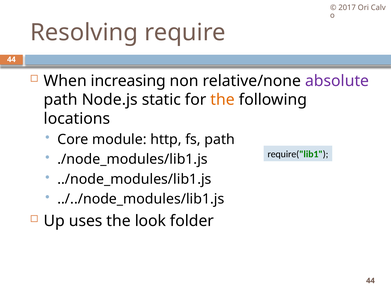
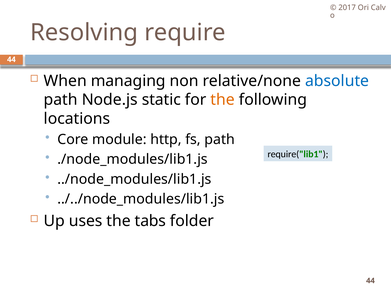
increasing: increasing -> managing
absolute colour: purple -> blue
look: look -> tabs
